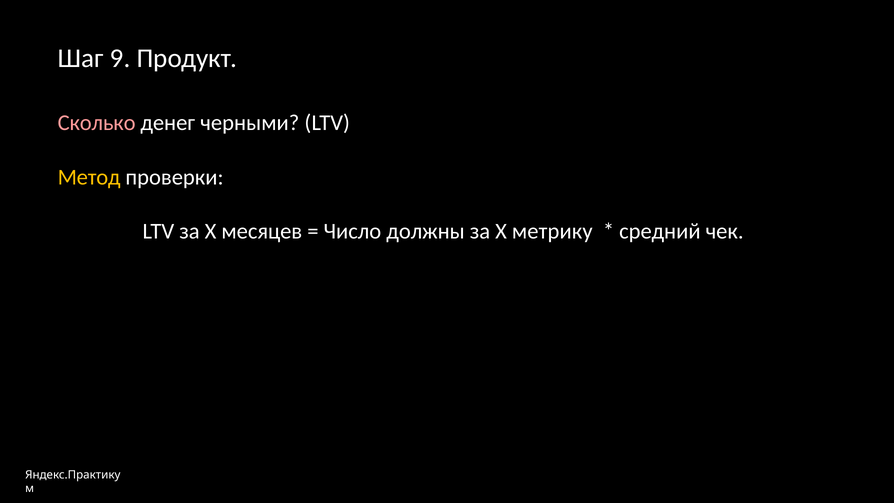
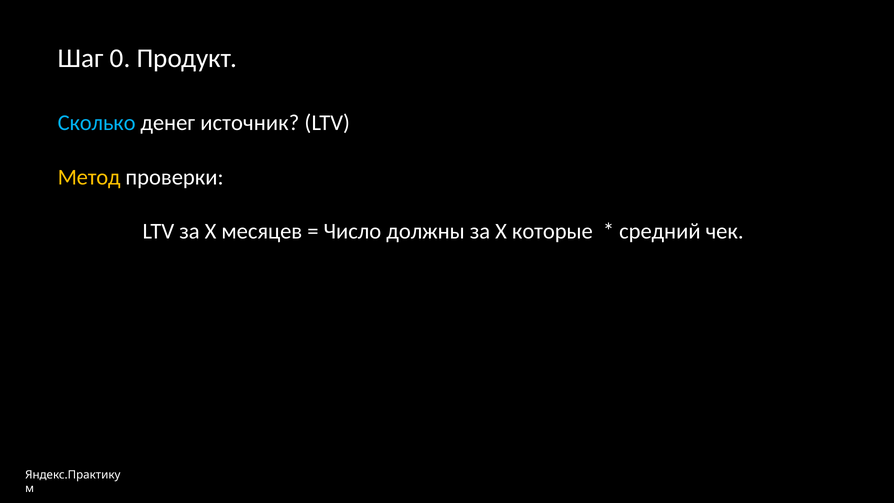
9: 9 -> 0
Сколько colour: pink -> light blue
черными: черными -> источник
метрику: метрику -> которые
